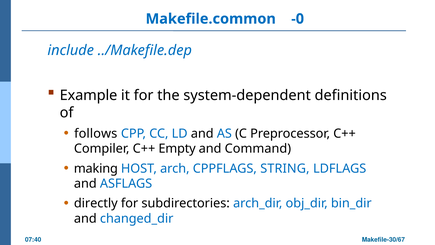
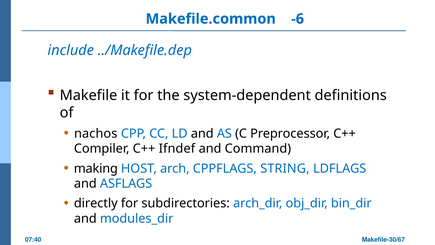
-0: -0 -> -6
Example: Example -> Makefile
follows: follows -> nachos
Empty: Empty -> Ifndef
changed_dir: changed_dir -> modules_dir
